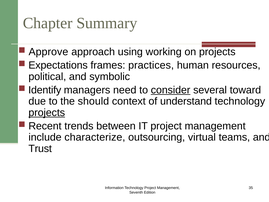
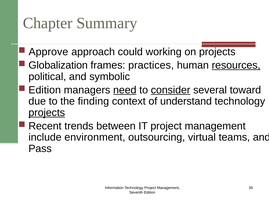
using: using -> could
Expectations: Expectations -> Globalization
resources underline: none -> present
Identify at (45, 90): Identify -> Edition
need underline: none -> present
should: should -> finding
characterize: characterize -> environment
Trust: Trust -> Pass
